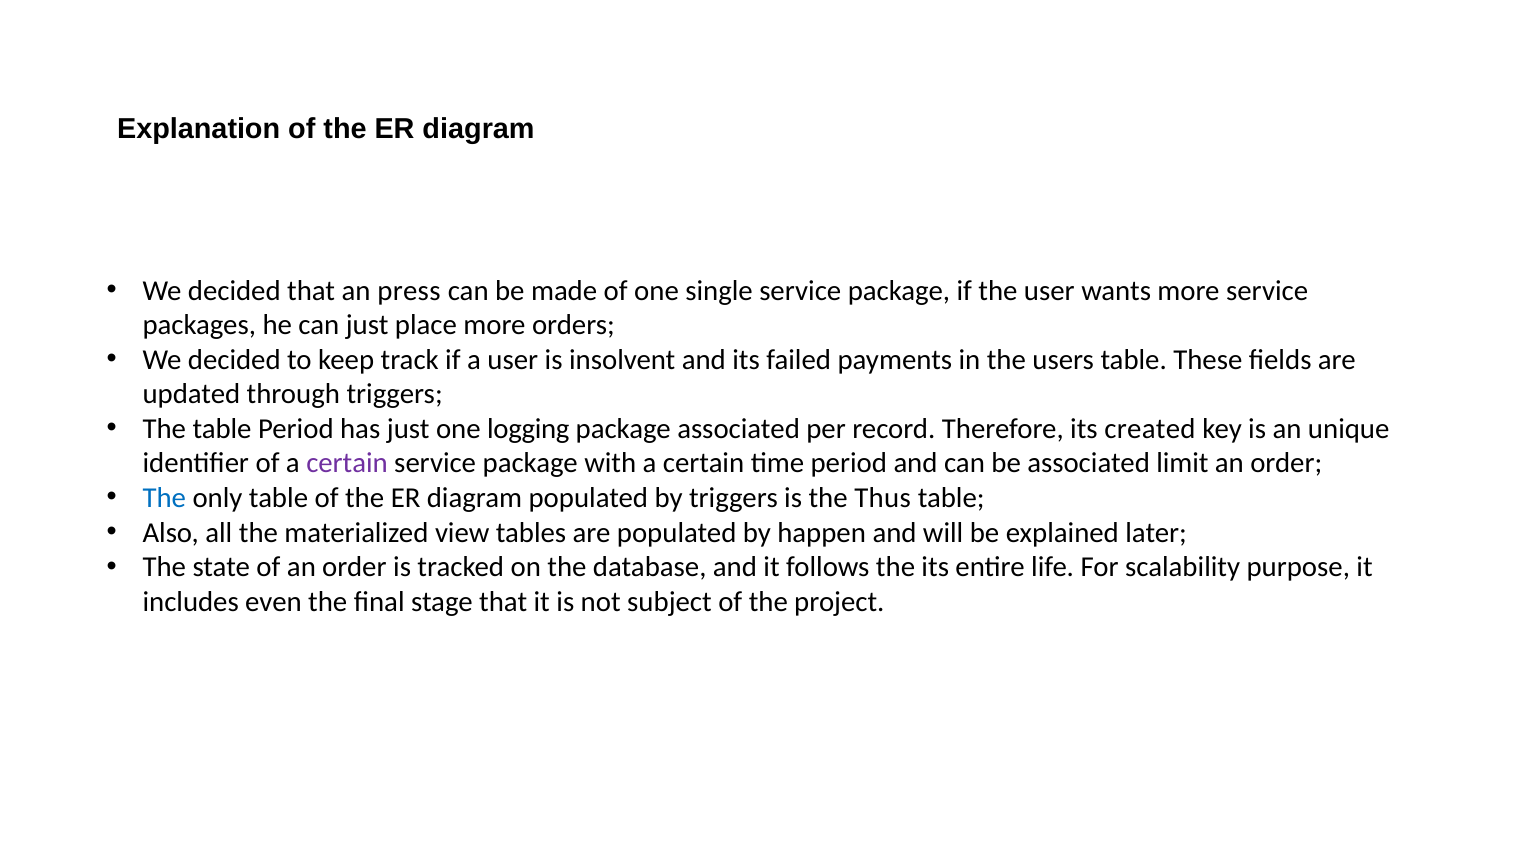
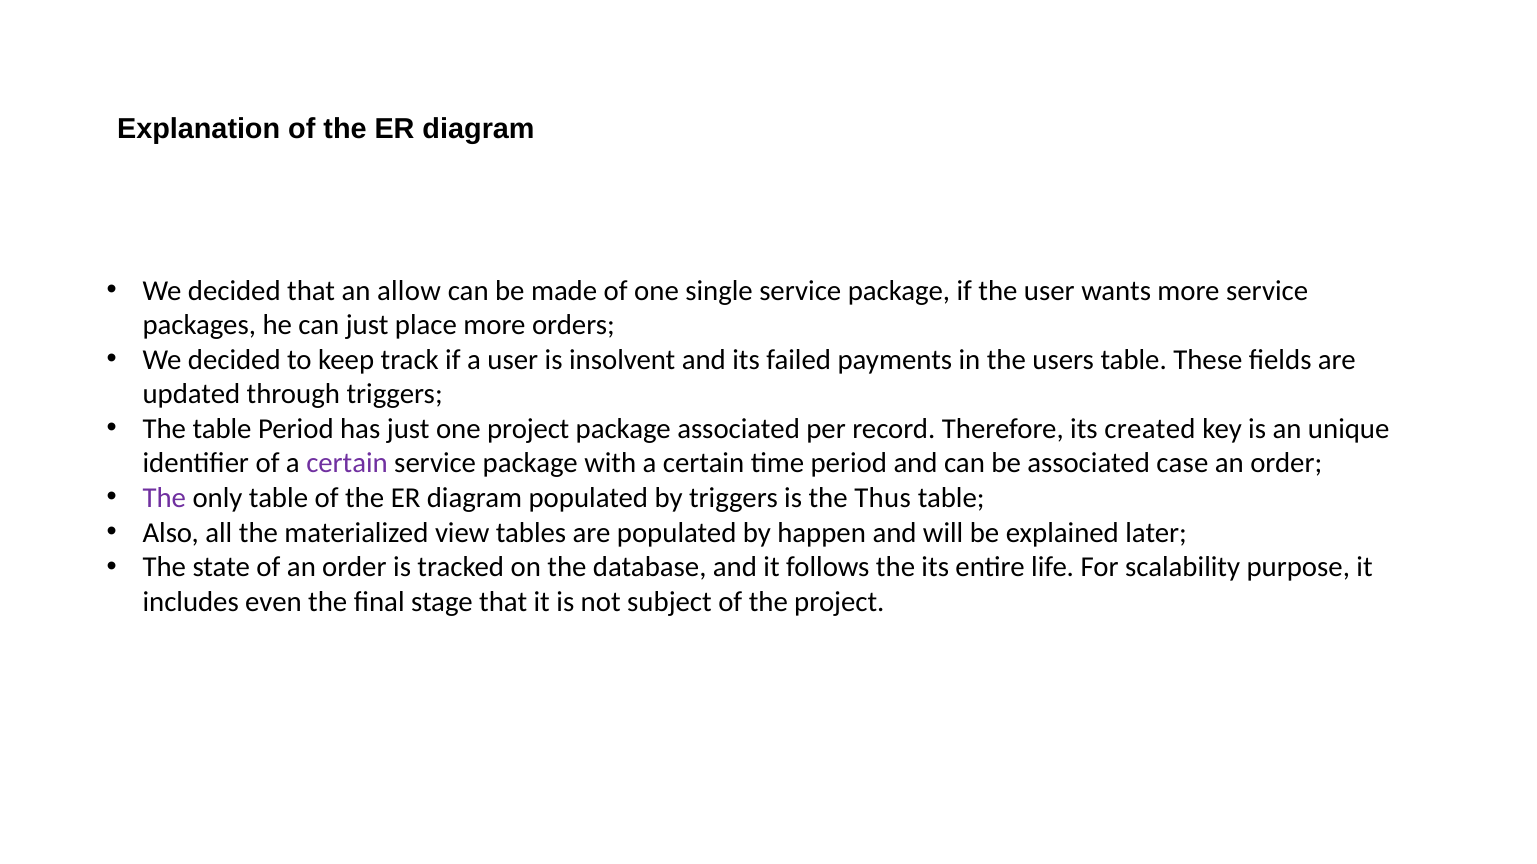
press: press -> allow
one logging: logging -> project
limit: limit -> case
The at (164, 498) colour: blue -> purple
